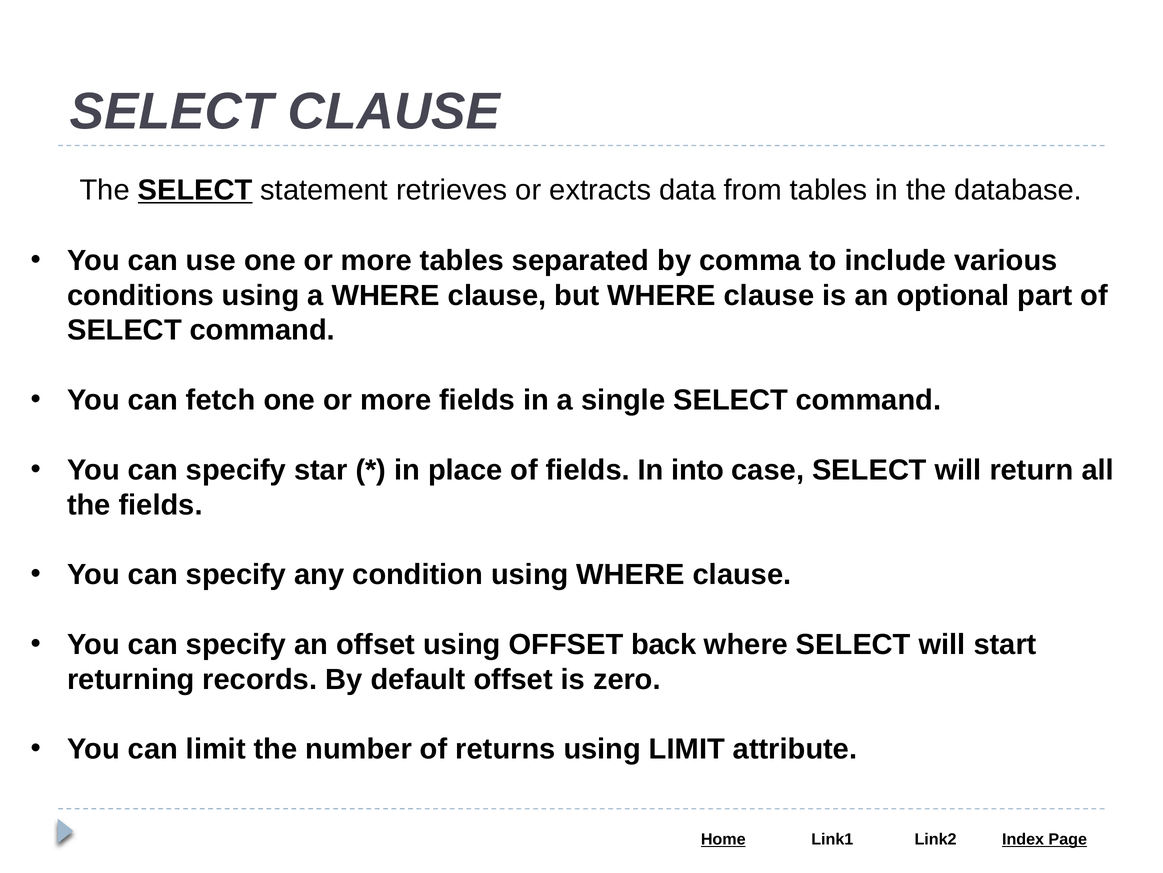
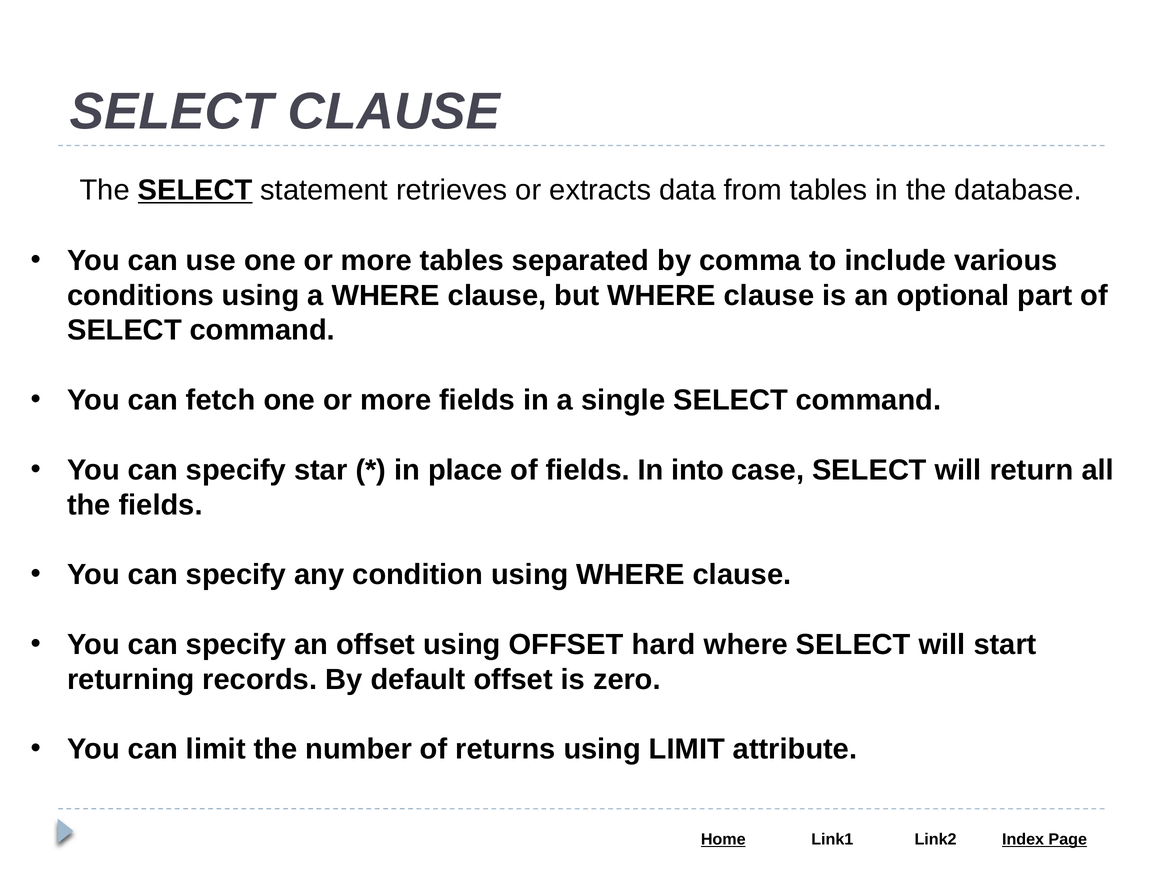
back: back -> hard
